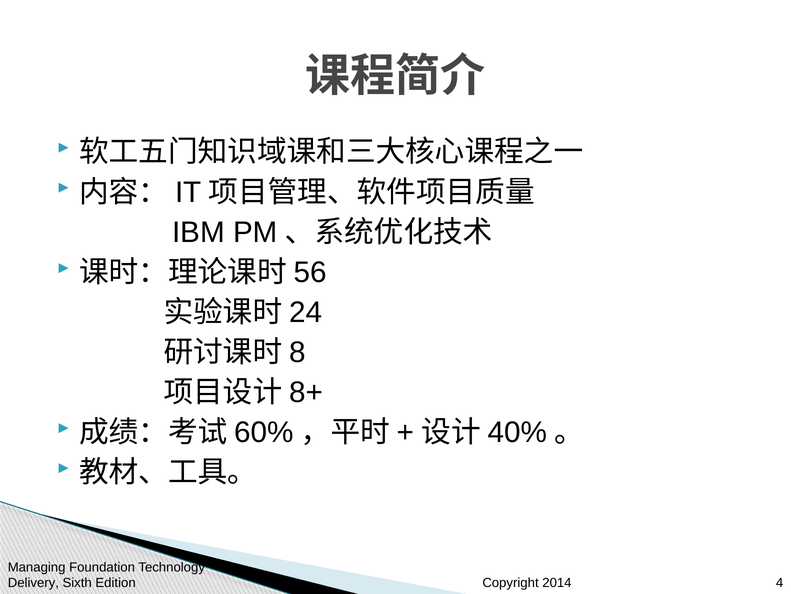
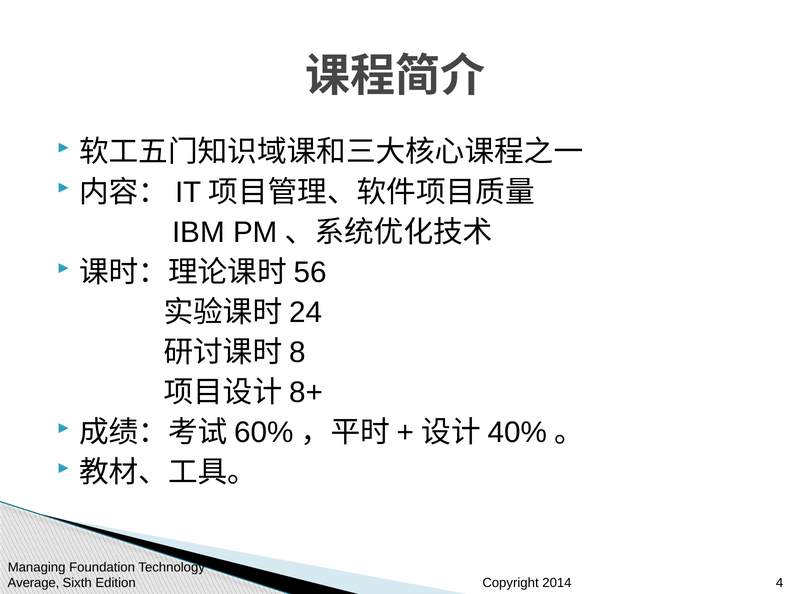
Delivery: Delivery -> Average
